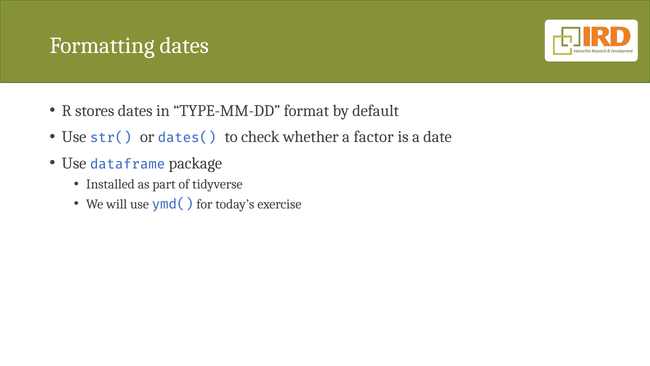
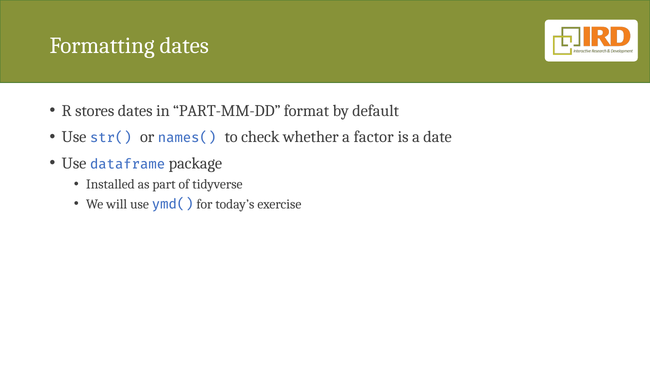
TYPE-MM-DD: TYPE-MM-DD -> PART-MM-DD
dates(: dates( -> names(
